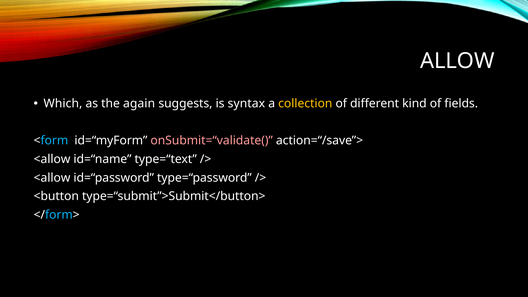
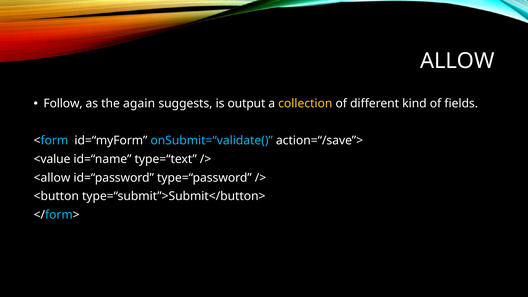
Which: Which -> Follow
syntax: syntax -> output
onSubmit=“validate( colour: pink -> light blue
<allow at (52, 159): <allow -> <value
